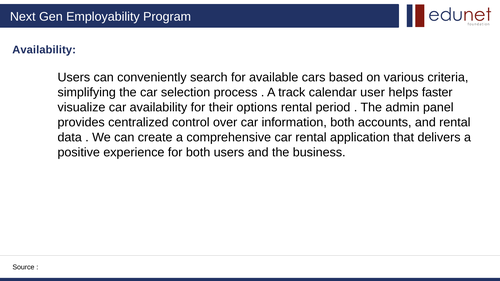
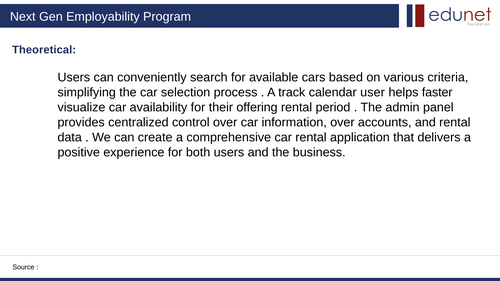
Availability at (44, 50): Availability -> Theoretical
options: options -> offering
information both: both -> over
